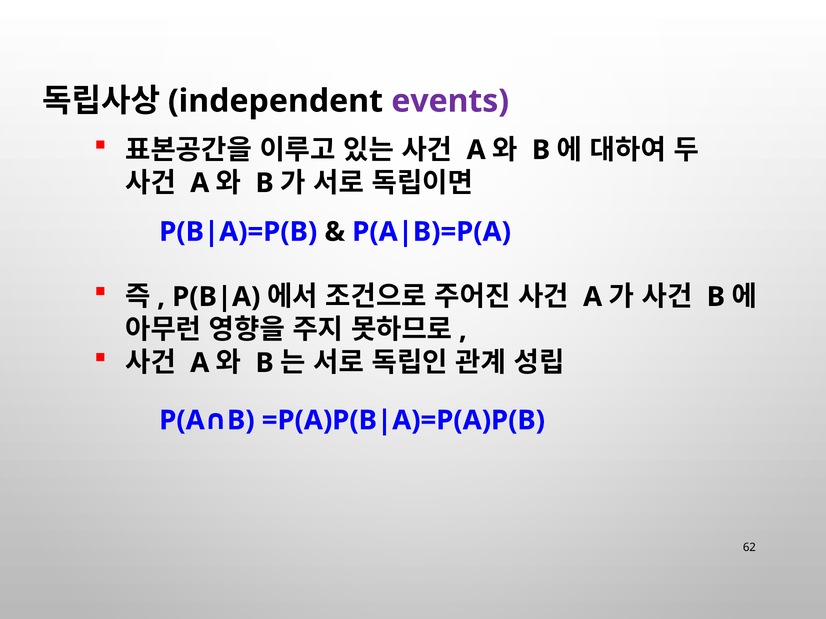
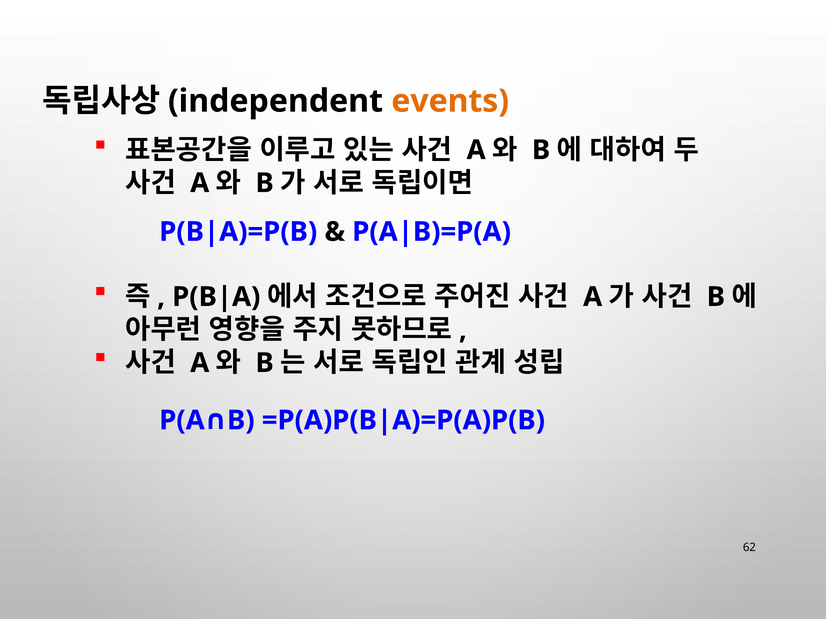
events colour: purple -> orange
